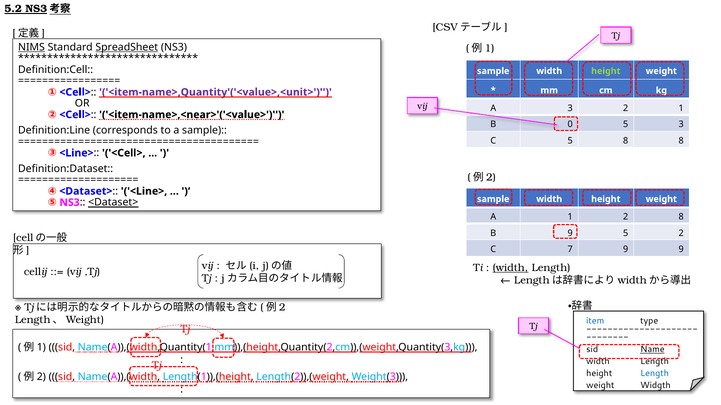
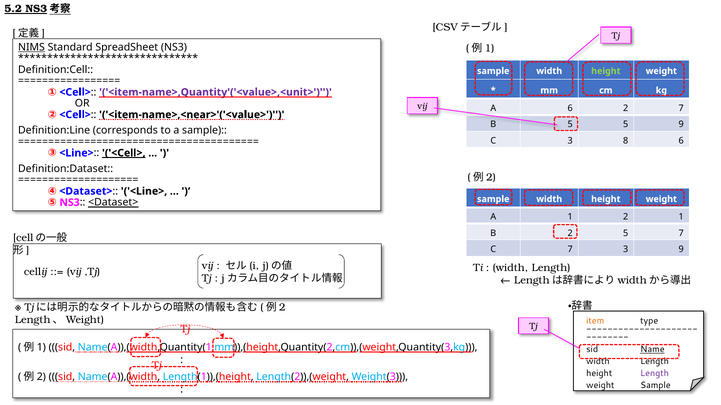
SpreadSheet underline: present -> none
3 at (570, 108): 3 -> 6
2 1: 1 -> 7
0 at (570, 124): 0 -> 5
5 3: 3 -> 9
C 5: 5 -> 3
8 8: 8 -> 6
<Cell> at (124, 153) underline: none -> present
2 8: 8 -> 1
B 9: 9 -> 2
5 2: 2 -> 7
7 9: 9 -> 3
width at (510, 268) underline: present -> none
item colour: blue -> orange
Length at (655, 374) colour: blue -> purple
weight Widgth: Widgth -> Sample
